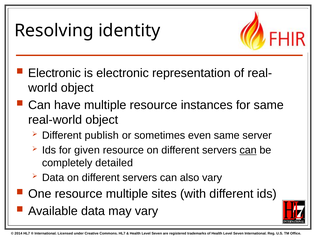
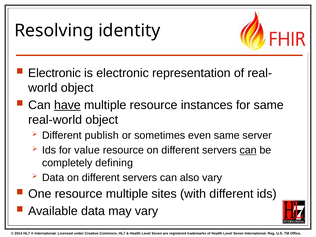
have underline: none -> present
given: given -> value
detailed: detailed -> defining
